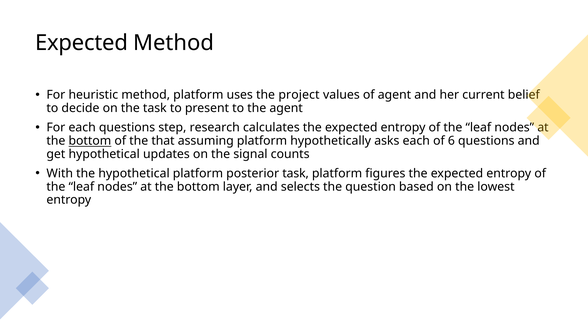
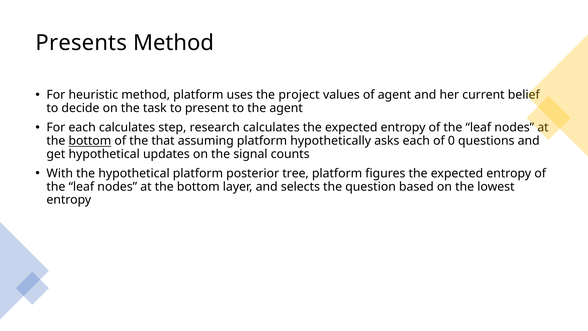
Expected at (81, 43): Expected -> Presents
each questions: questions -> calculates
6: 6 -> 0
posterior task: task -> tree
